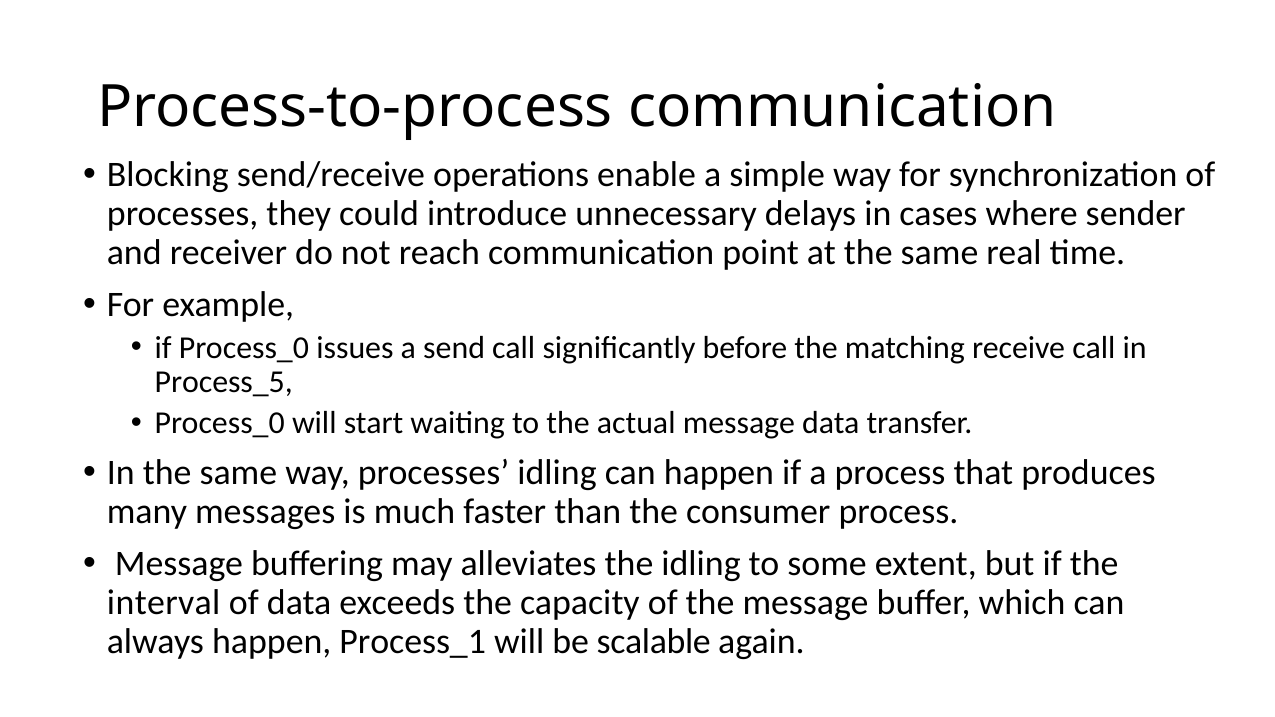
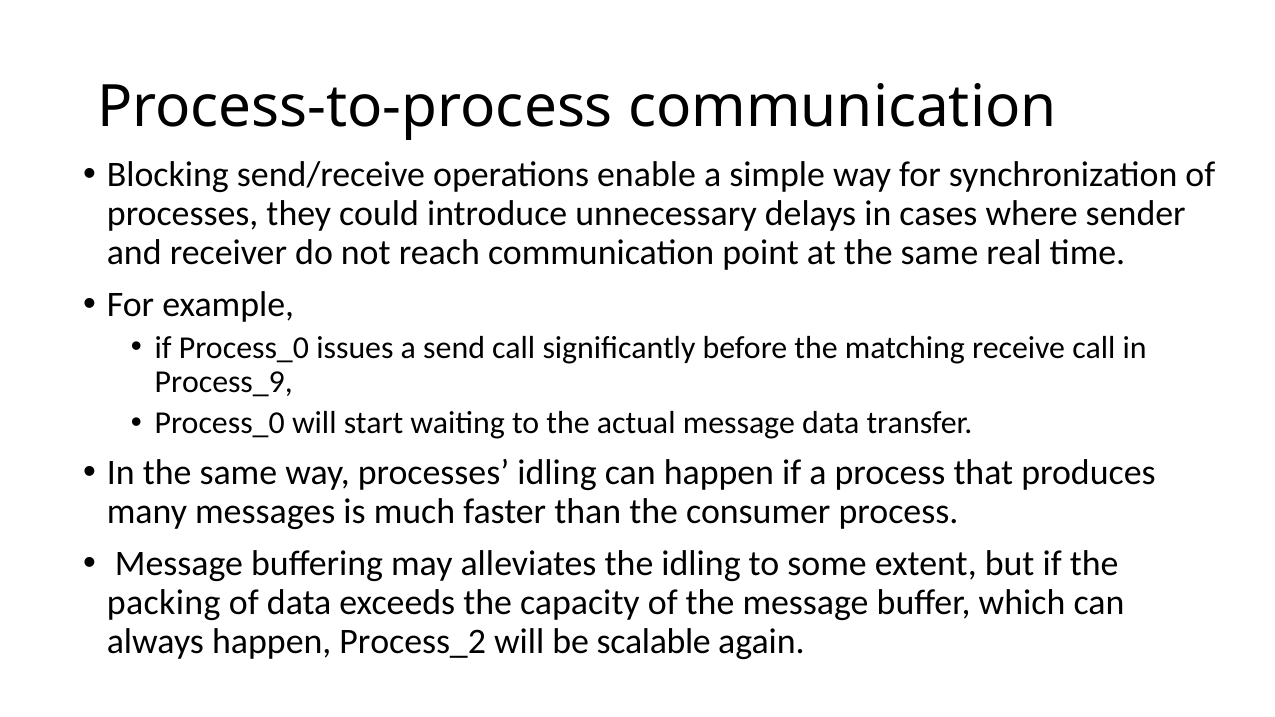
Process_5: Process_5 -> Process_9
interval: interval -> packing
Process_1: Process_1 -> Process_2
